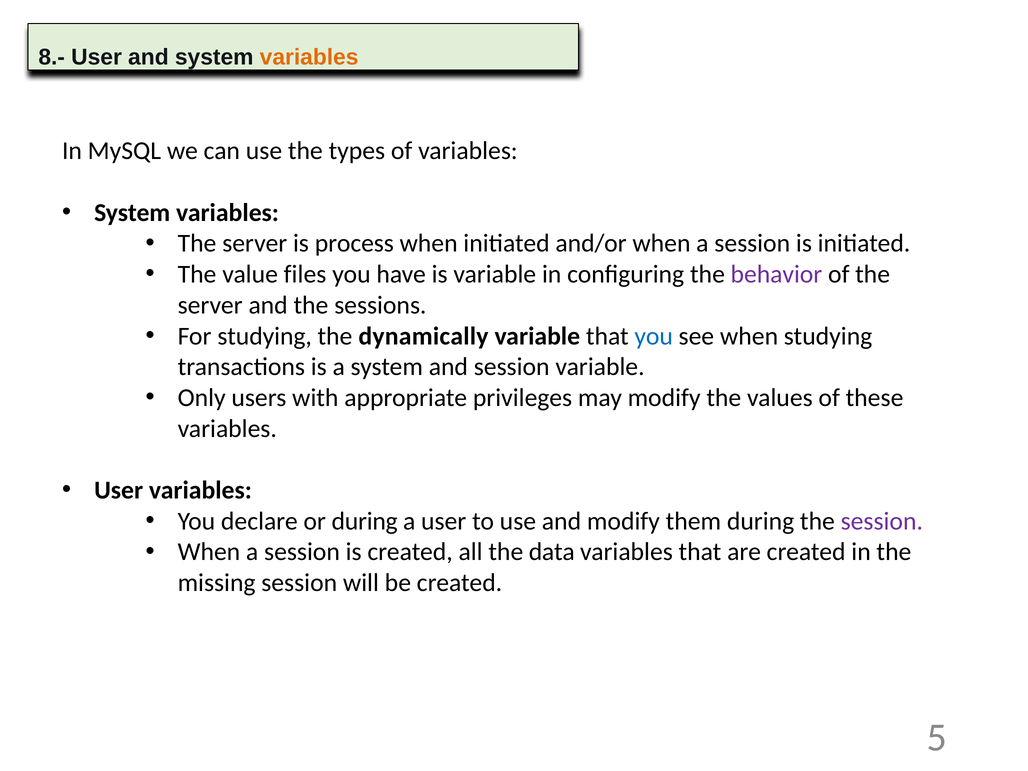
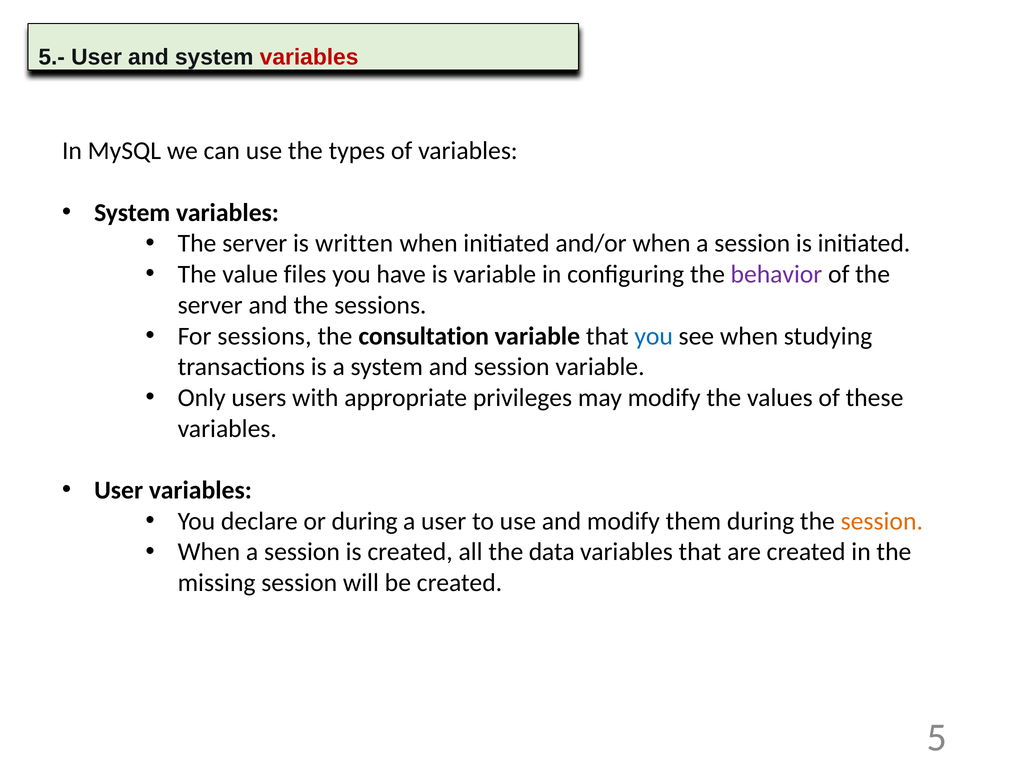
8.-: 8.- -> 5.-
variables at (309, 57) colour: orange -> red
process: process -> written
For studying: studying -> sessions
dynamically: dynamically -> consultation
session at (882, 521) colour: purple -> orange
